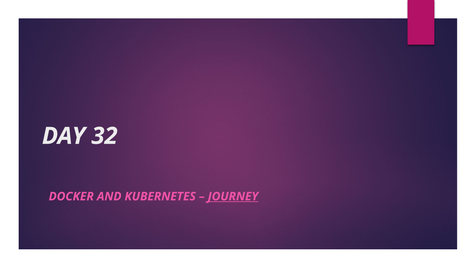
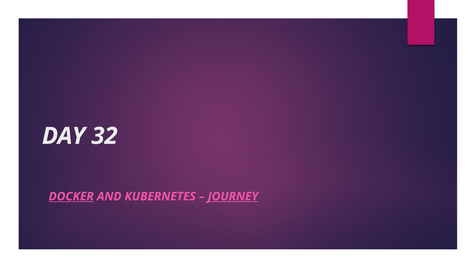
DOCKER underline: none -> present
